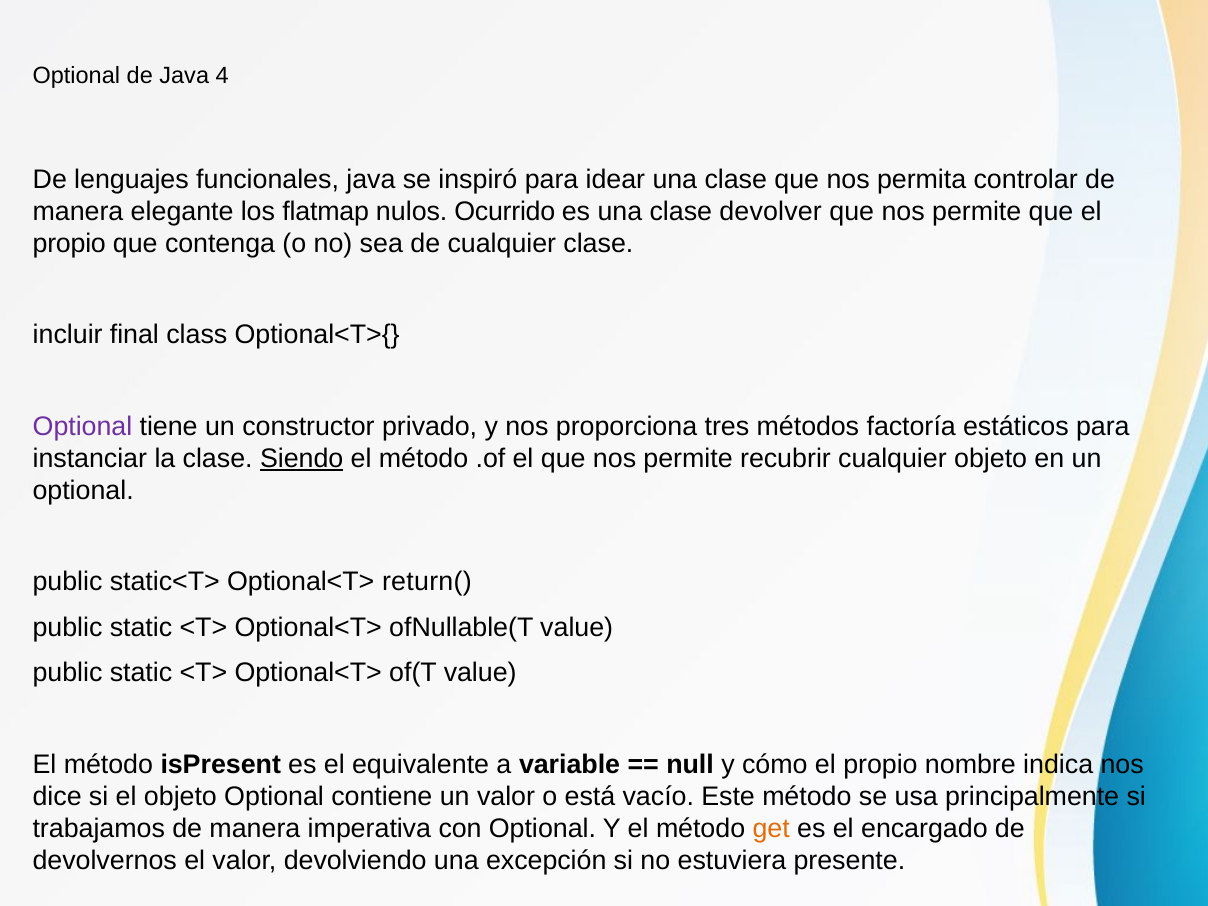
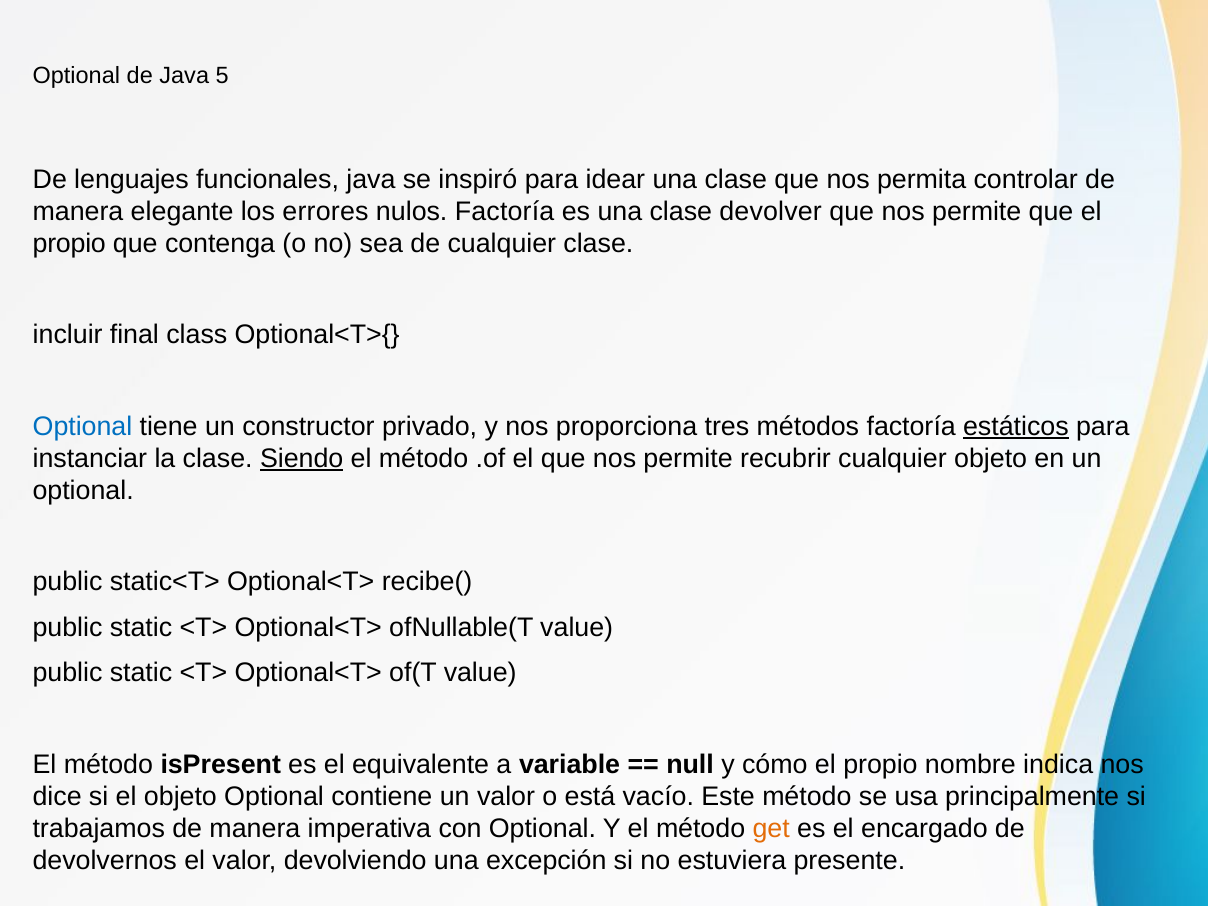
4: 4 -> 5
flatmap: flatmap -> errores
nulos Ocurrido: Ocurrido -> Factoría
Optional at (82, 426) colour: purple -> blue
estáticos underline: none -> present
return(: return( -> recibe(
